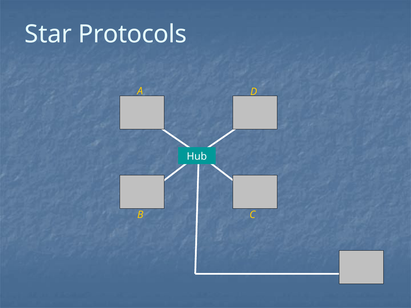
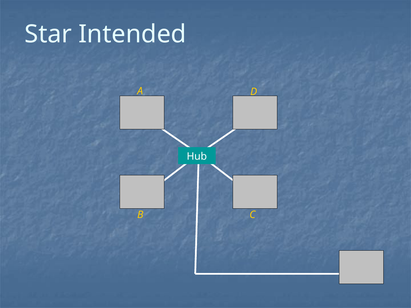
Protocols: Protocols -> Intended
